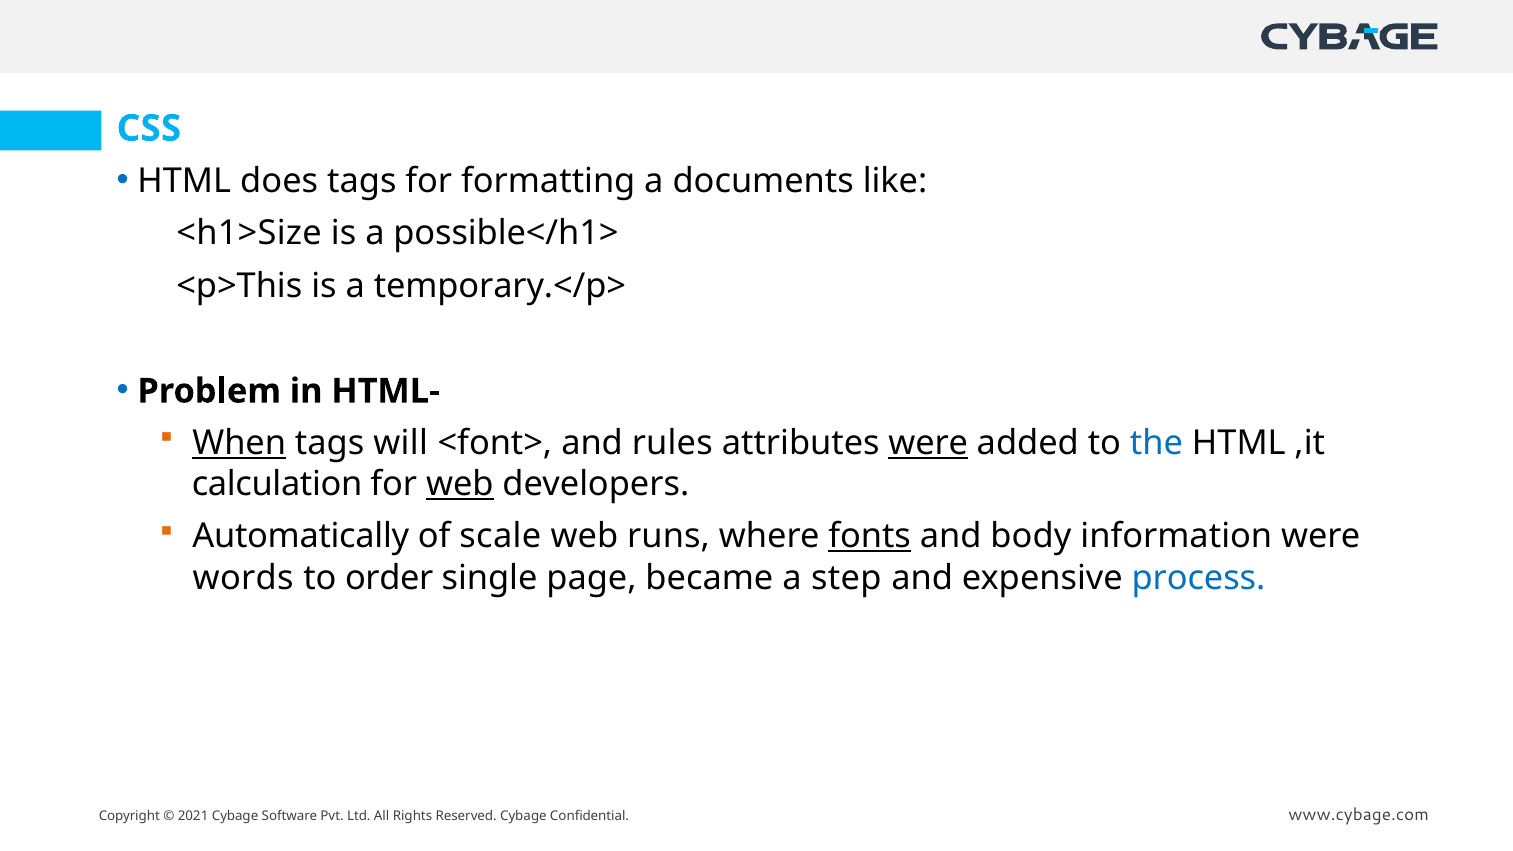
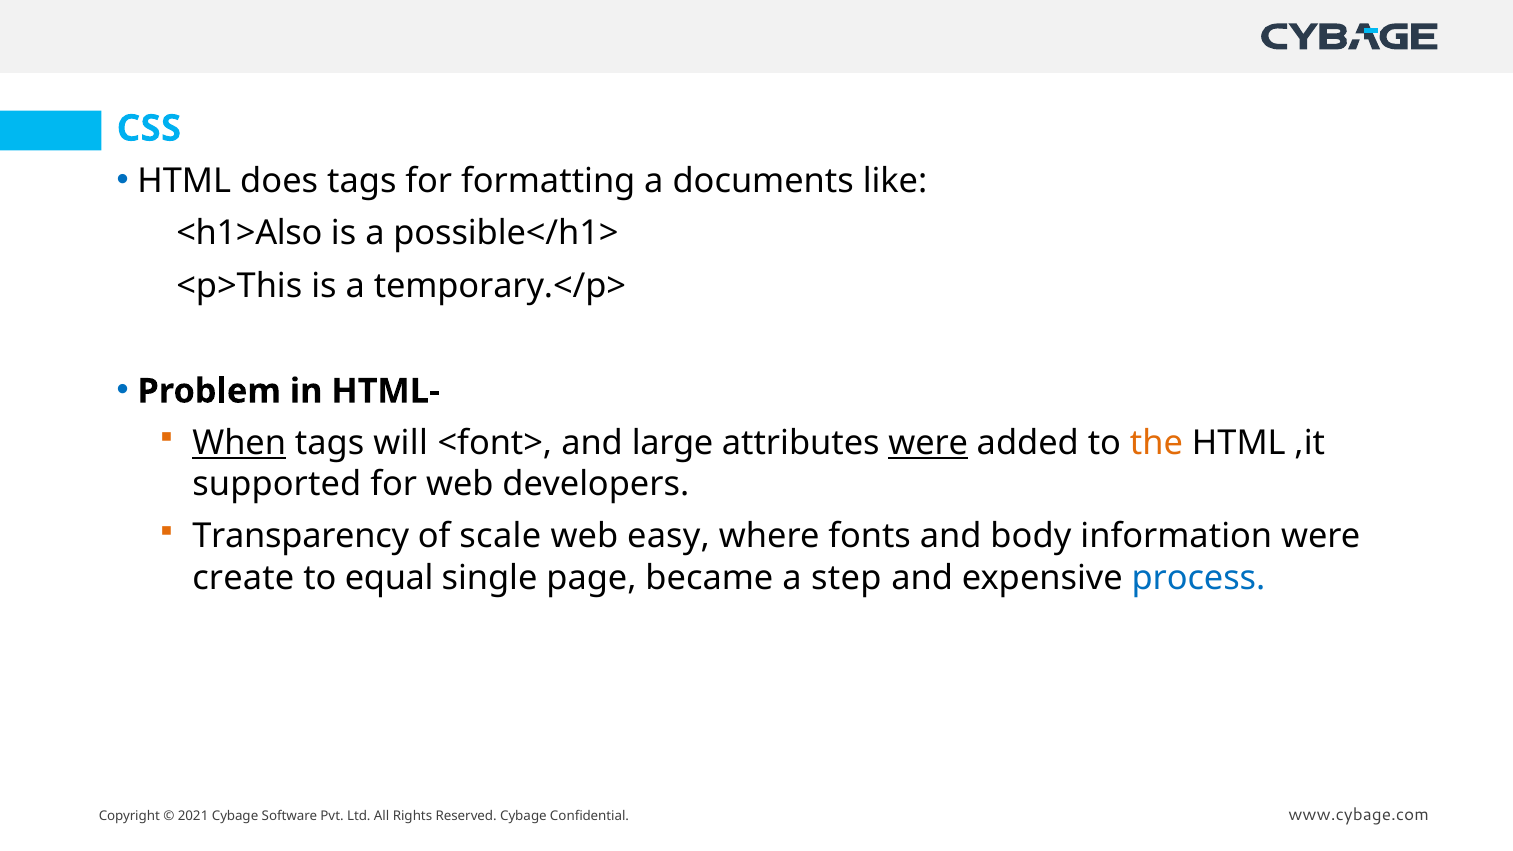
<h1>Size: <h1>Size -> <h1>Also
rules: rules -> large
the colour: blue -> orange
calculation: calculation -> supported
web at (460, 485) underline: present -> none
Automatically: Automatically -> Transparency
runs: runs -> easy
fonts underline: present -> none
words: words -> create
order: order -> equal
